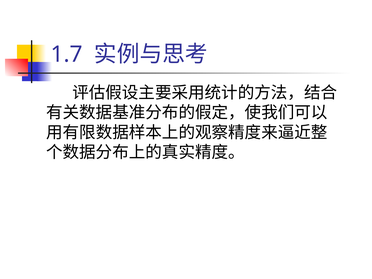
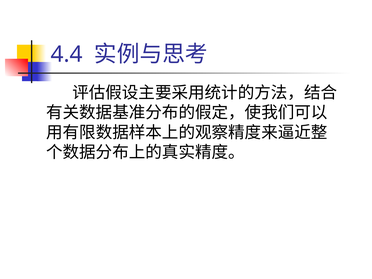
1.7: 1.7 -> 4.4
